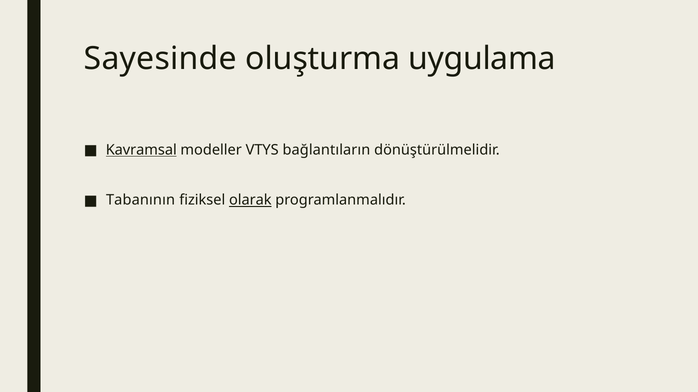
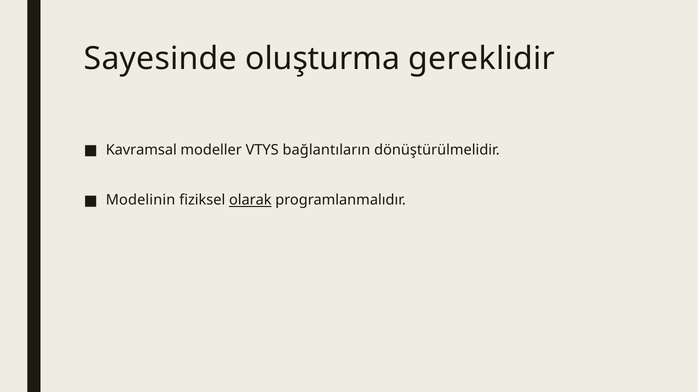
uygulama: uygulama -> gereklidir
Kavramsal underline: present -> none
Tabanının: Tabanının -> Modelinin
